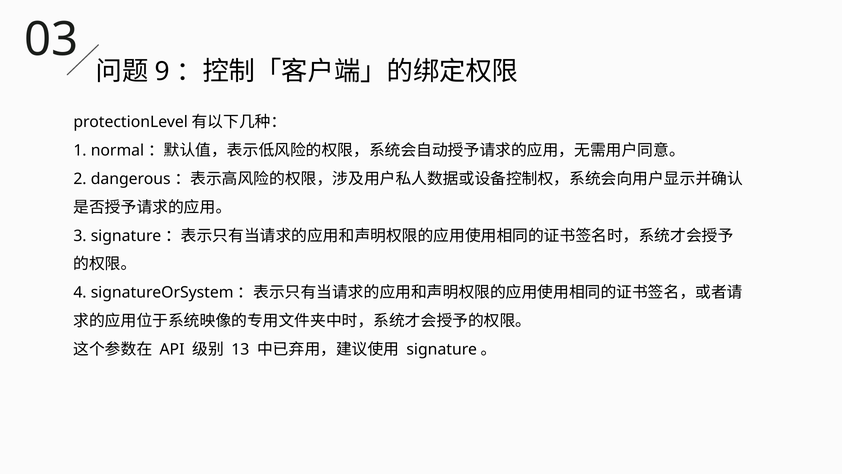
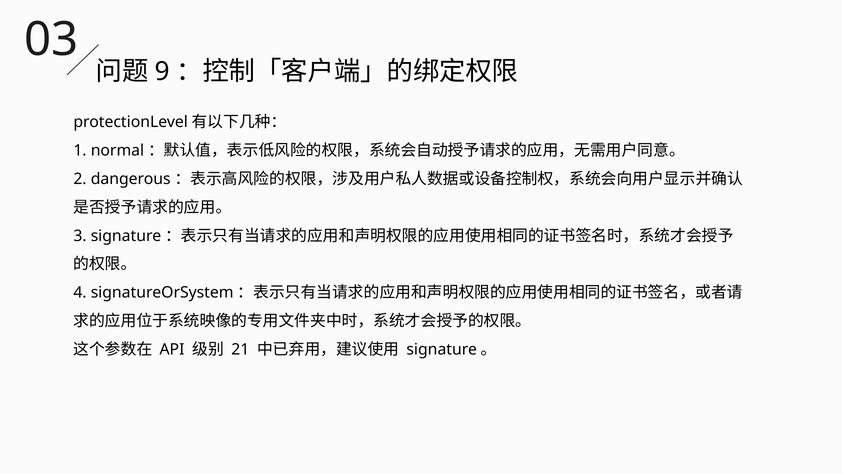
13: 13 -> 21
